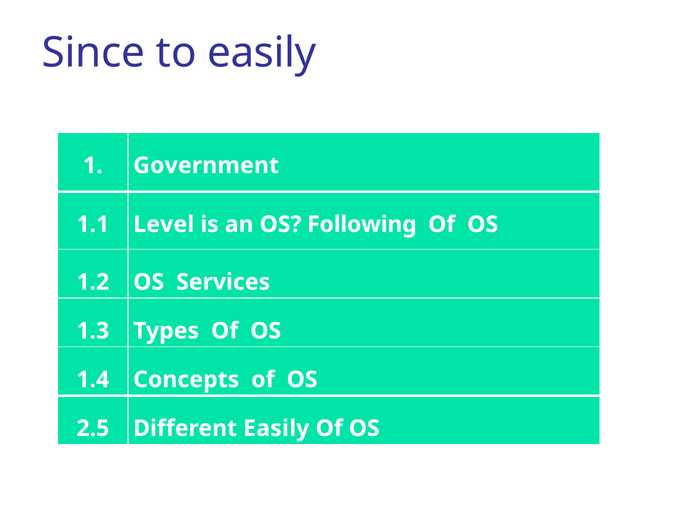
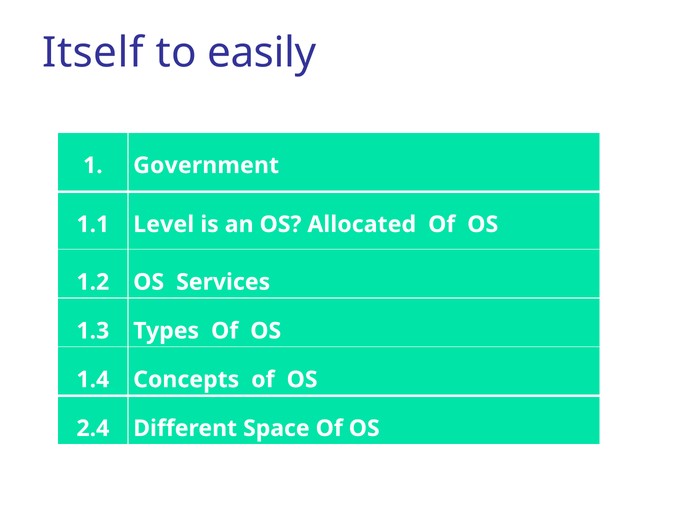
Since: Since -> Itself
Following: Following -> Allocated
2.5: 2.5 -> 2.4
Different Easily: Easily -> Space
